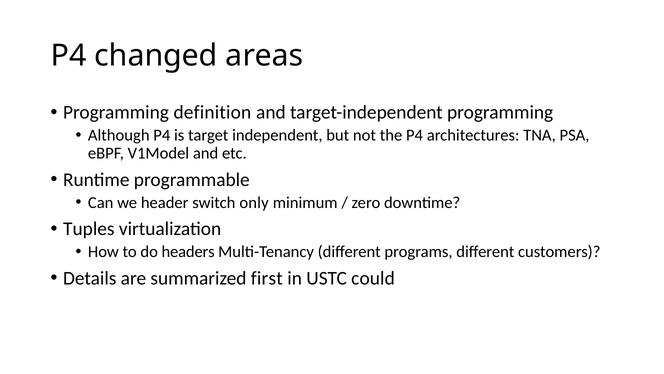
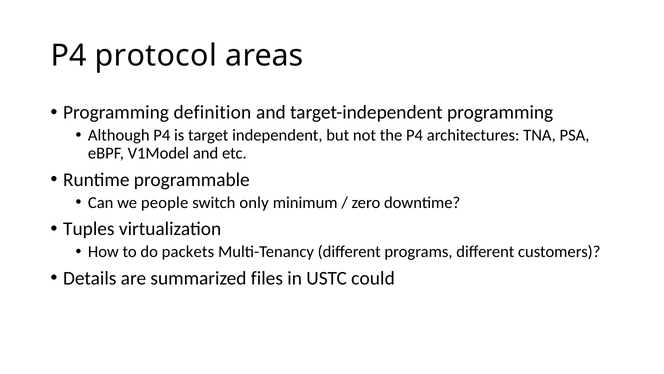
changed: changed -> protocol
header: header -> people
headers: headers -> packets
first: first -> files
